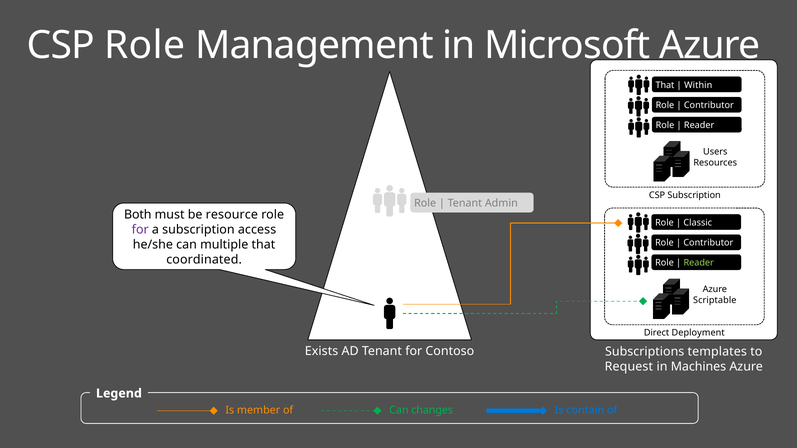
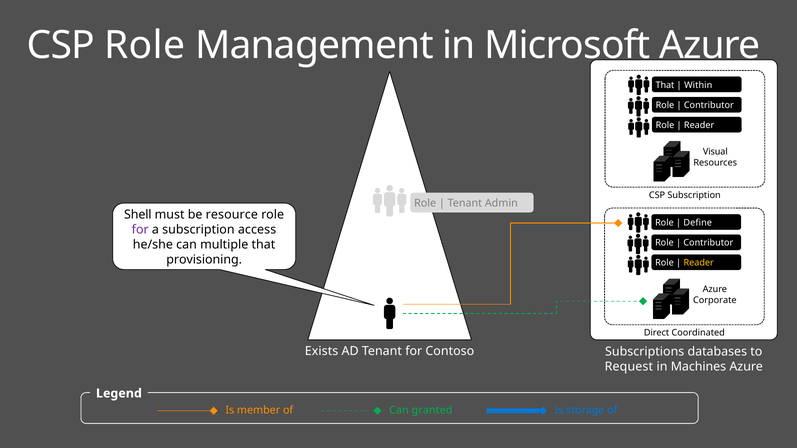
Users: Users -> Visual
Both: Both -> Shell
Classic: Classic -> Define
coordinated: coordinated -> provisioning
Reader at (699, 263) colour: light green -> yellow
Scriptable: Scriptable -> Corporate
Deployment: Deployment -> Coordinated
templates: templates -> databases
changes: changes -> granted
contain: contain -> storage
